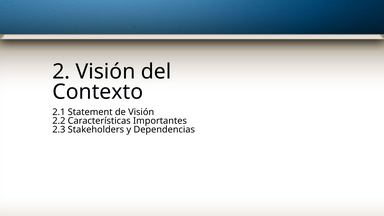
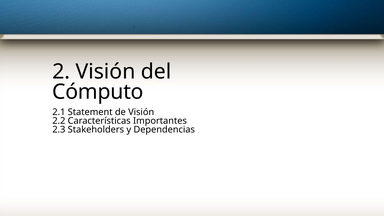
Contexto: Contexto -> Cómputo
